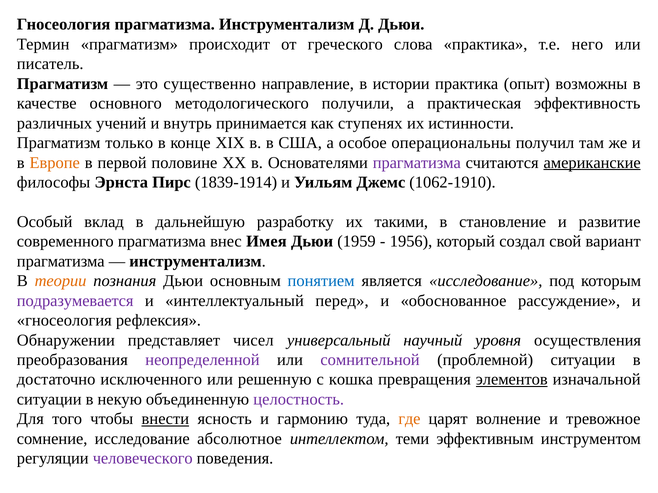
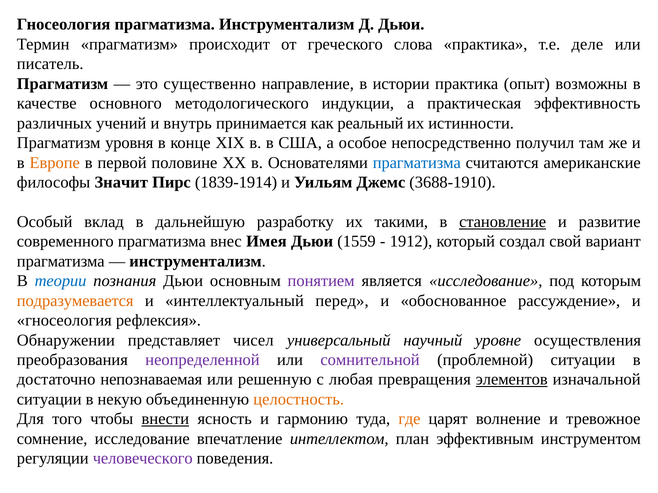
него: него -> деле
получили: получили -> индукции
ступенях: ступенях -> реальный
только: только -> уровня
операциональны: операциональны -> непосредственно
прагматизма at (417, 163) colour: purple -> blue
американские underline: present -> none
Эрнста: Эрнста -> Значит
1062-1910: 1062-1910 -> 3688-1910
становление underline: none -> present
1959: 1959 -> 1559
1956: 1956 -> 1912
теории colour: orange -> blue
понятием colour: blue -> purple
подразумевается colour: purple -> orange
уровня: уровня -> уровне
исключенного: исключенного -> непознаваемая
кошка: кошка -> любая
целостность colour: purple -> orange
абсолютное: абсолютное -> впечатление
теми: теми -> план
